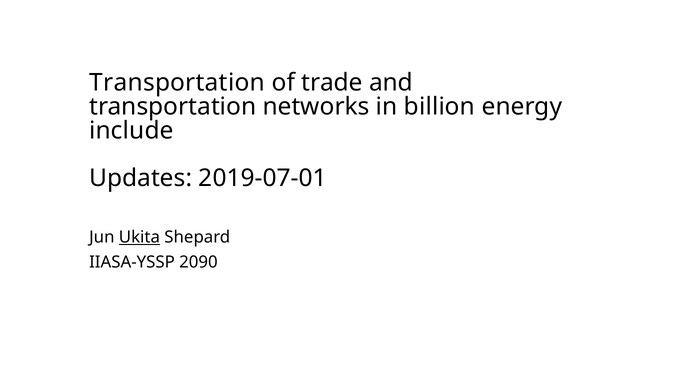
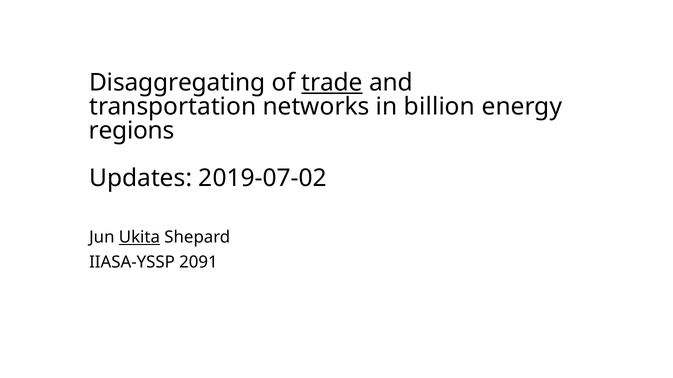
Transportation at (177, 83): Transportation -> Disaggregating
trade underline: none -> present
include: include -> regions
2019-07-01: 2019-07-01 -> 2019-07-02
2090: 2090 -> 2091
